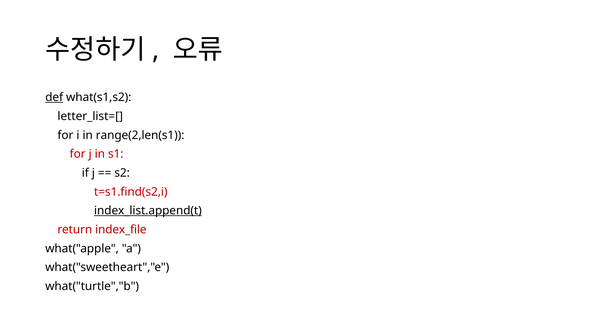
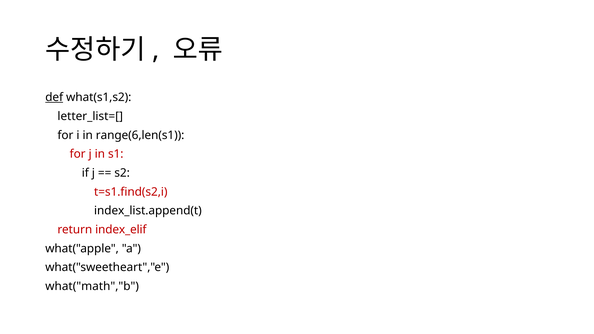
range(2,len(s1: range(2,len(s1 -> range(6,len(s1
index_list.append(t underline: present -> none
index_file: index_file -> index_elif
what("turtle","b: what("turtle","b -> what("math","b
